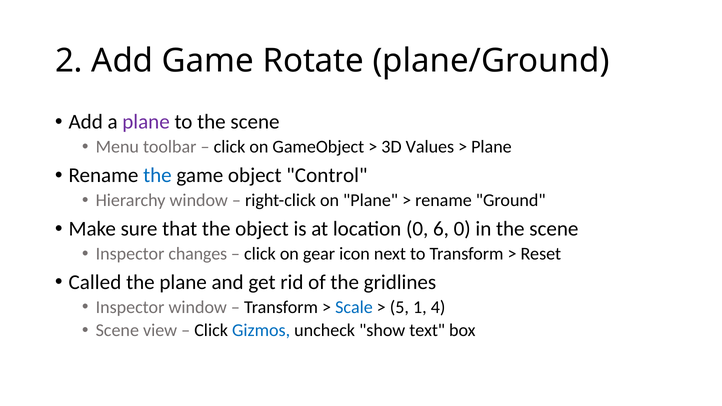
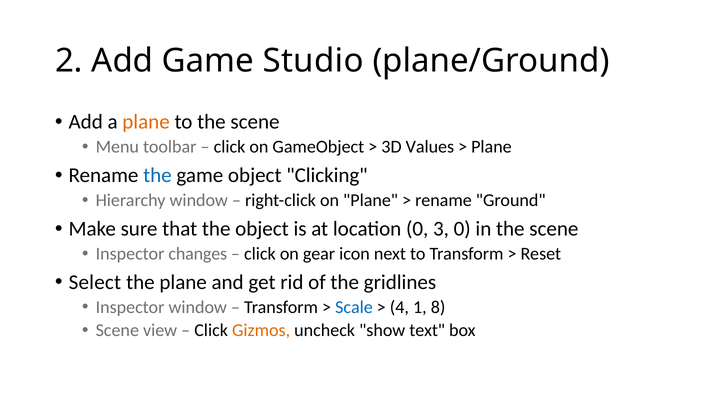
Rotate: Rotate -> Studio
plane at (146, 122) colour: purple -> orange
Control: Control -> Clicking
6: 6 -> 3
Called: Called -> Select
5: 5 -> 4
4: 4 -> 8
Gizmos colour: blue -> orange
